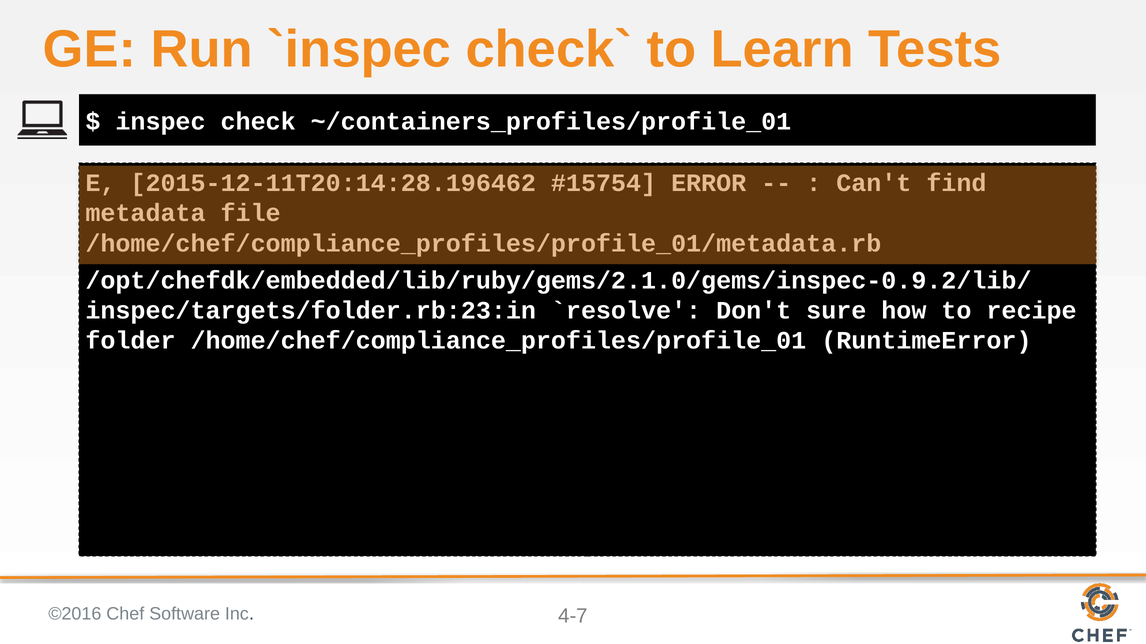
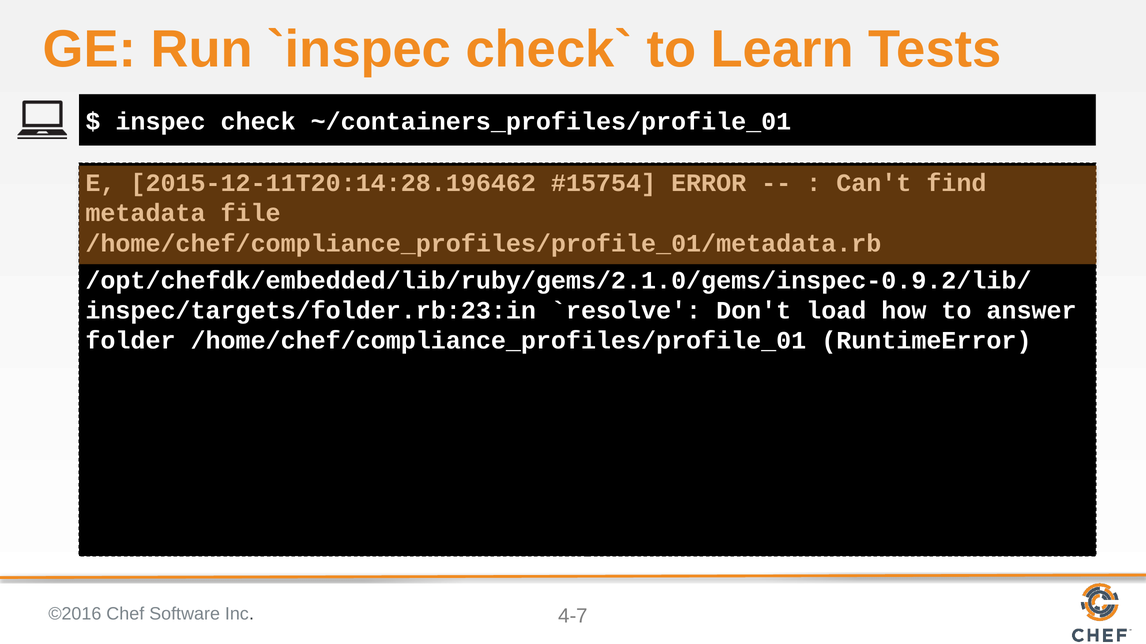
sure: sure -> load
recipe: recipe -> answer
